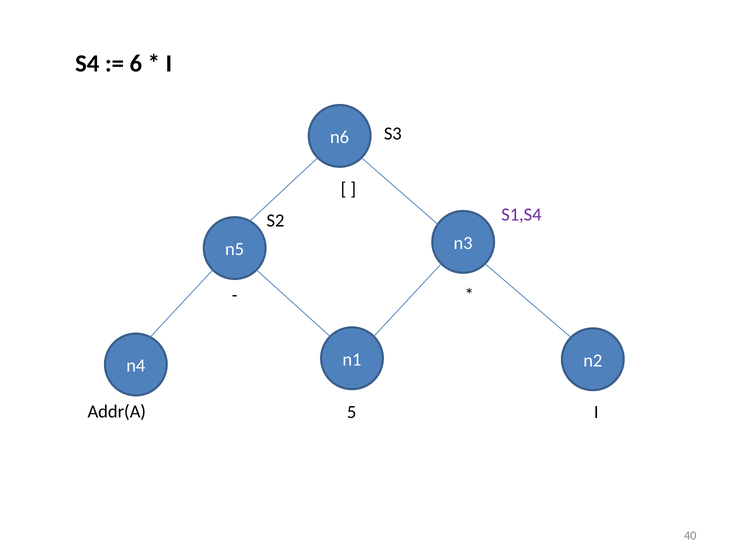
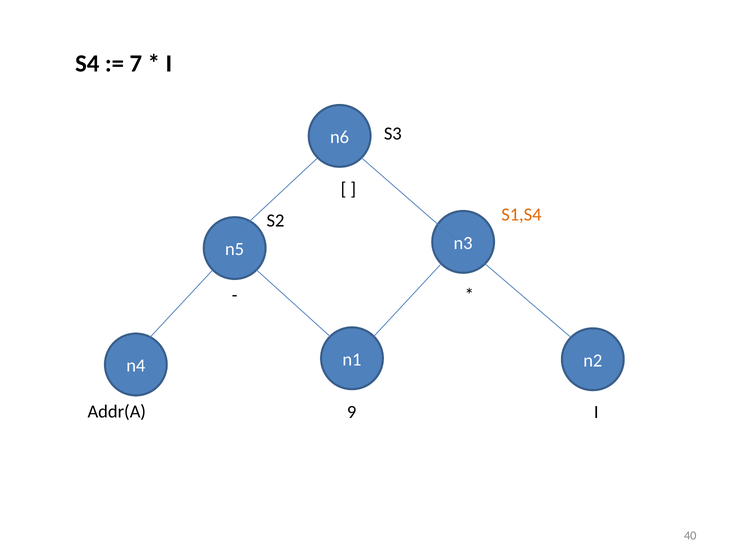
6: 6 -> 7
S1,S4 colour: purple -> orange
5: 5 -> 9
